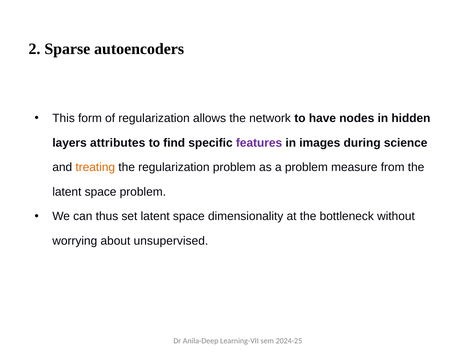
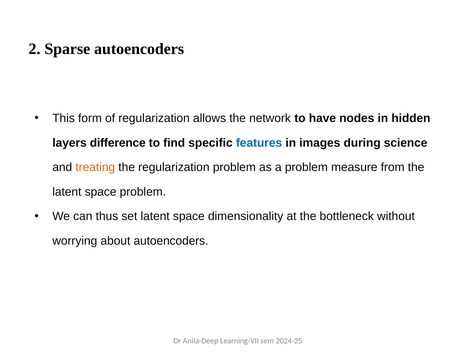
attributes: attributes -> difference
features colour: purple -> blue
about unsupervised: unsupervised -> autoencoders
